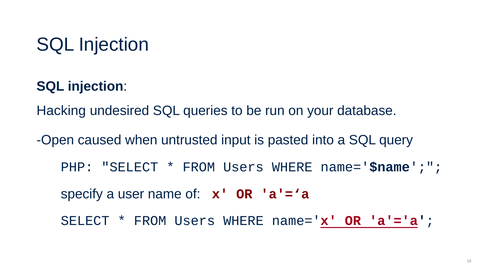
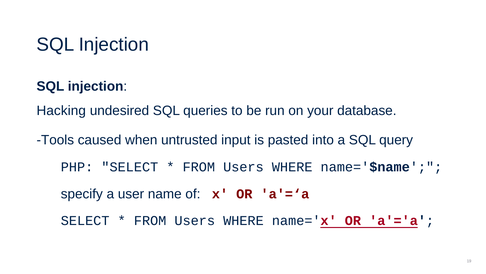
Open: Open -> Tools
